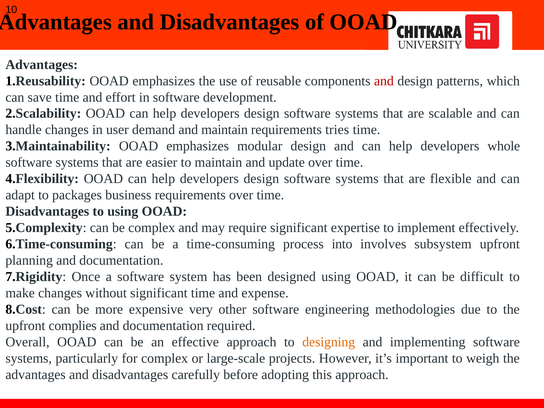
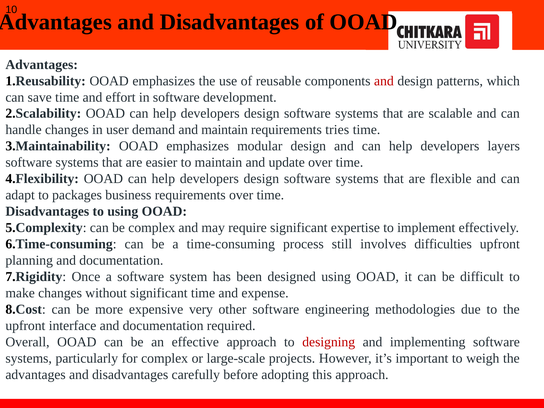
whole: whole -> layers
into: into -> still
subsystem: subsystem -> difficulties
complies: complies -> interface
designing colour: orange -> red
